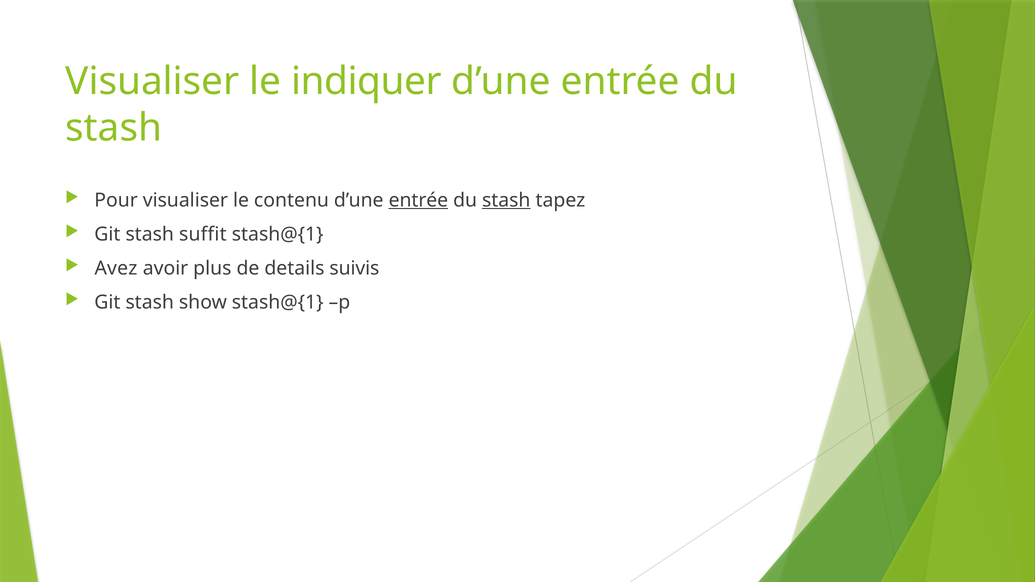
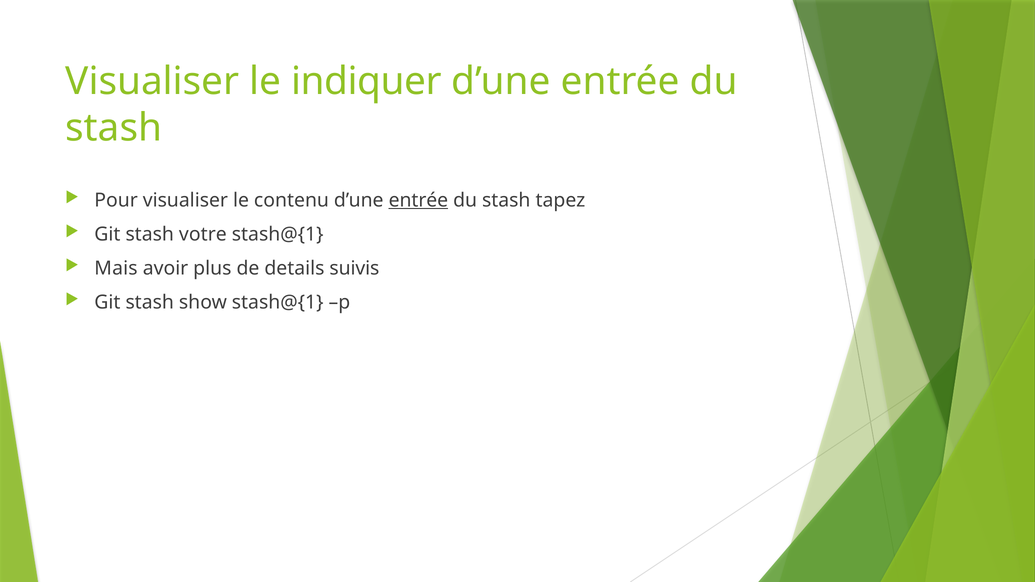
stash at (506, 200) underline: present -> none
suffit: suffit -> votre
Avez: Avez -> Mais
